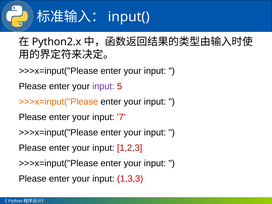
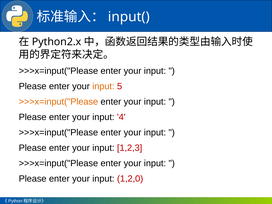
input at (103, 86) colour: purple -> orange
7: 7 -> 4
1,3,3: 1,3,3 -> 1,2,0
